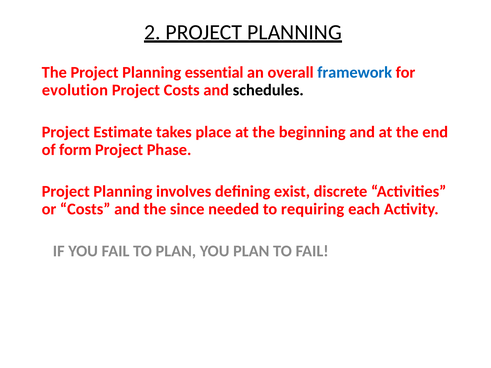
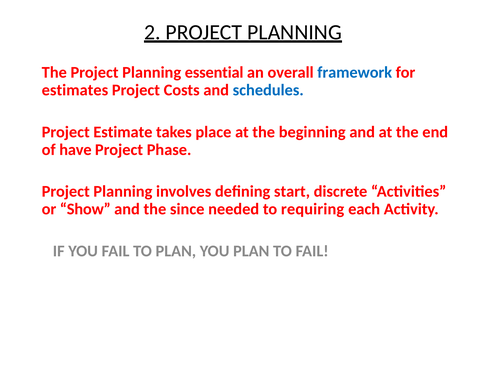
evolution: evolution -> estimates
schedules colour: black -> blue
form: form -> have
exist: exist -> start
or Costs: Costs -> Show
